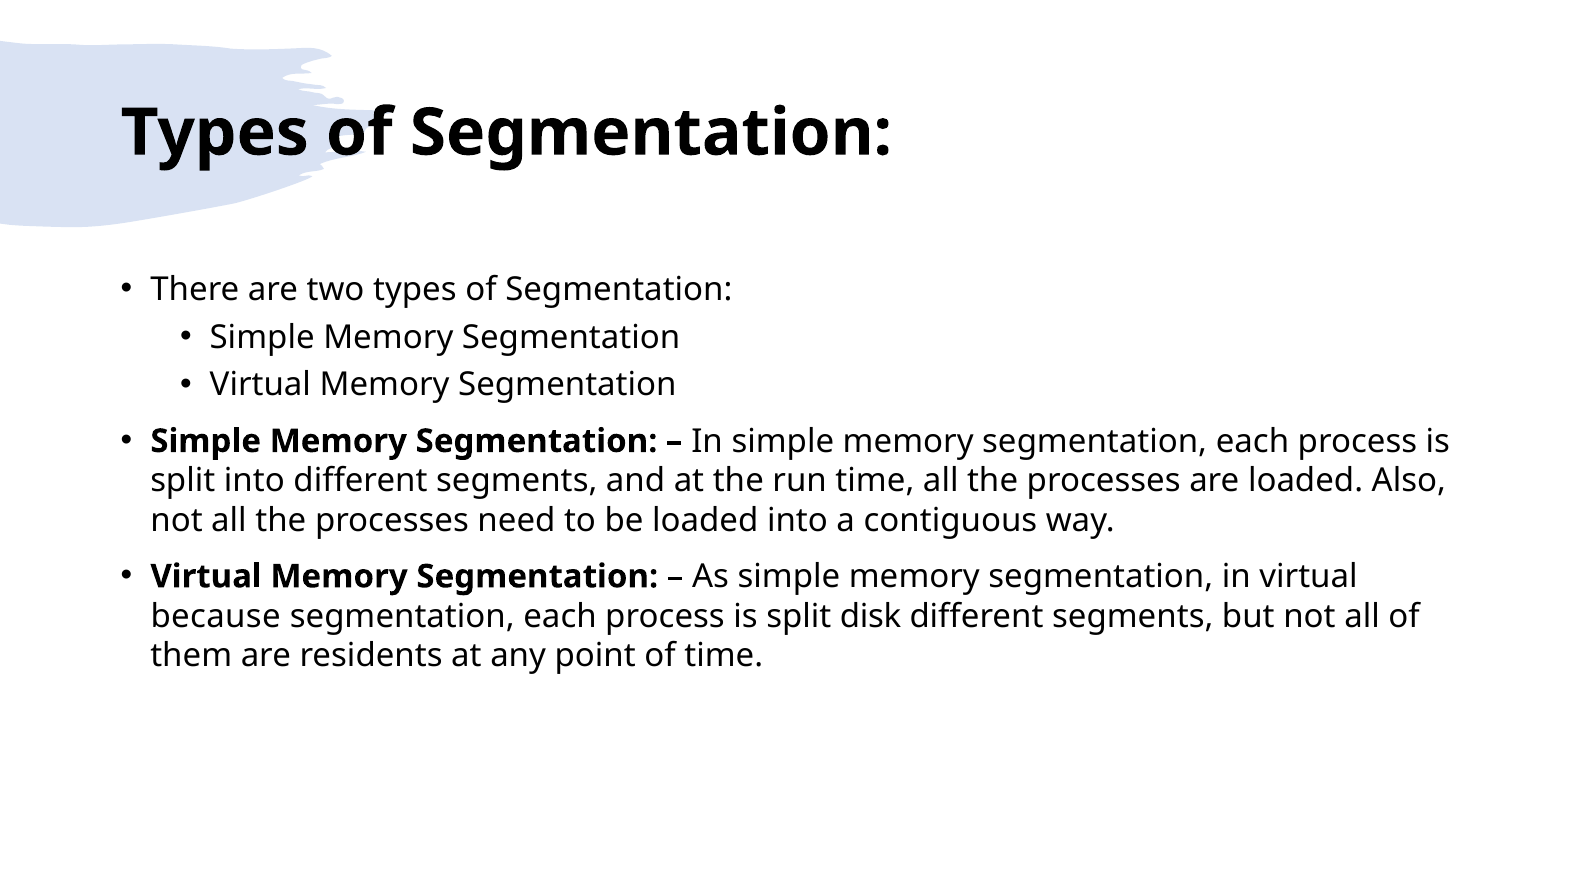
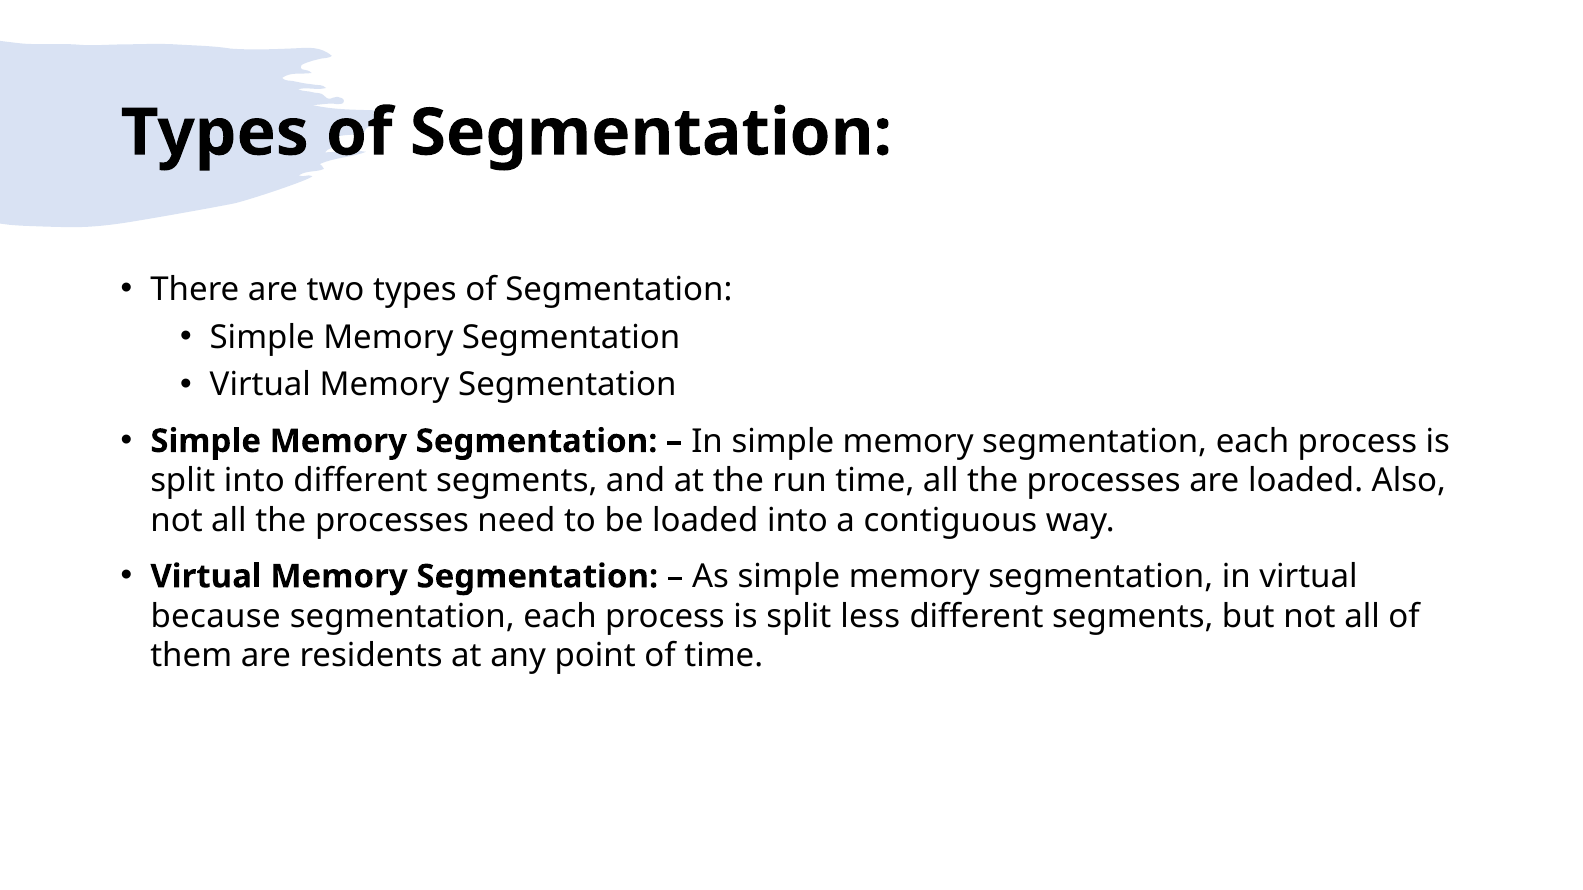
disk: disk -> less
